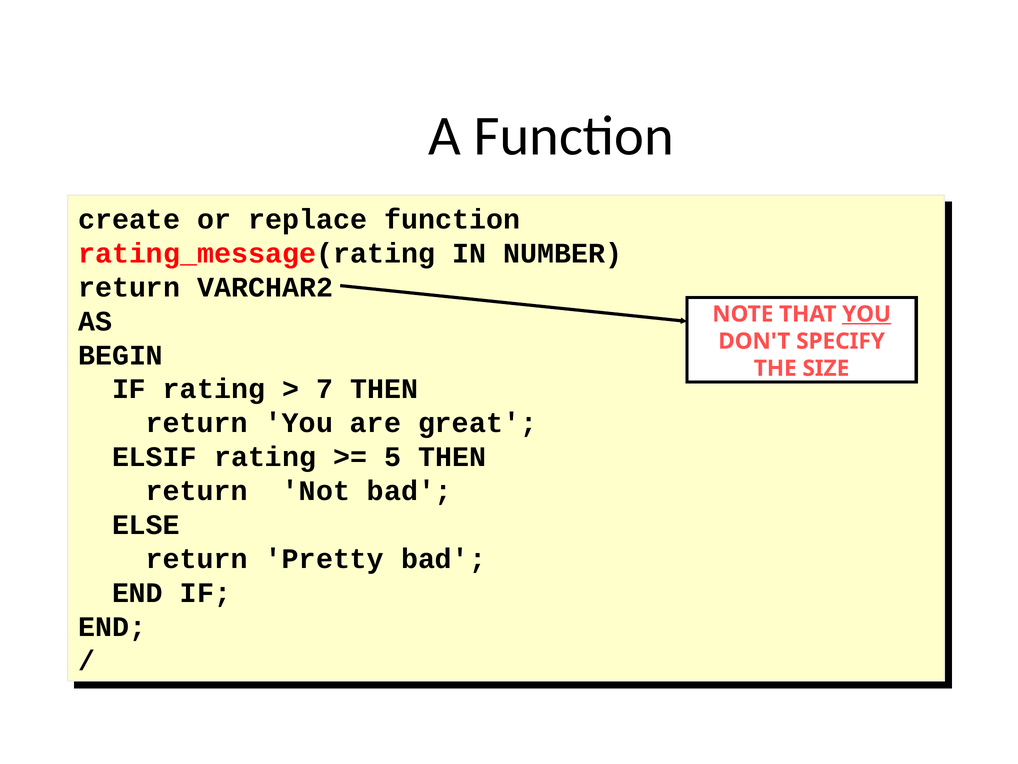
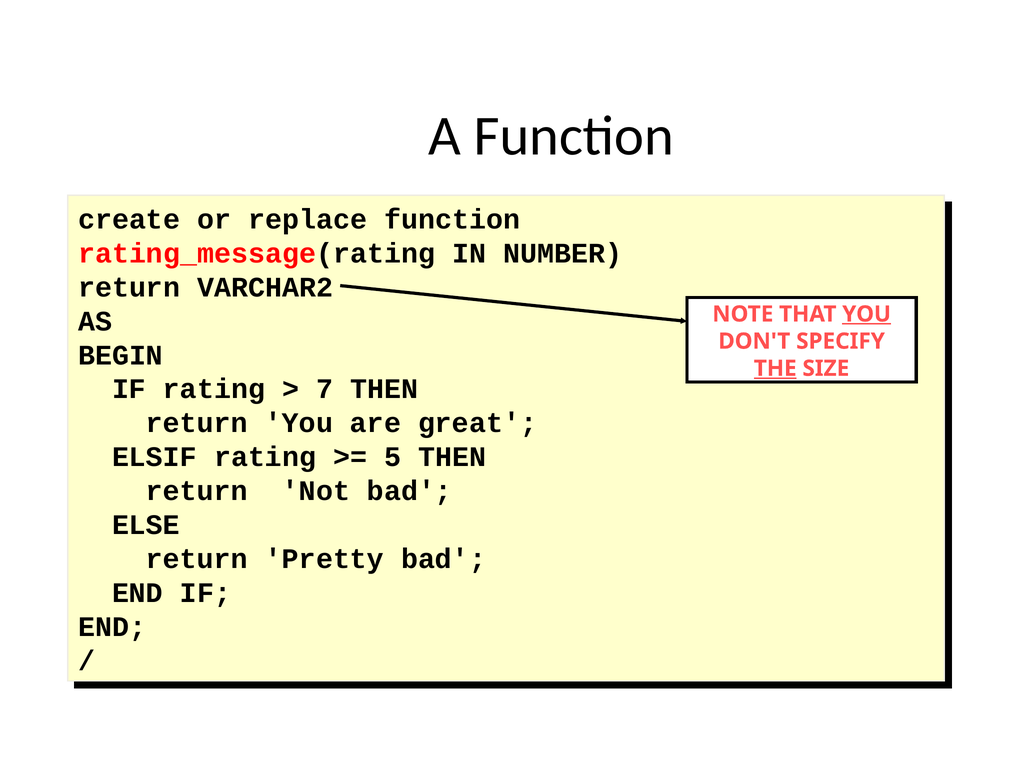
THE underline: none -> present
